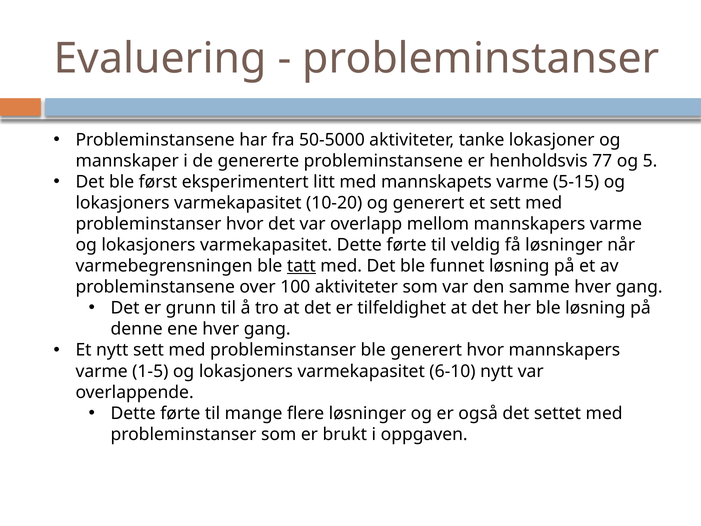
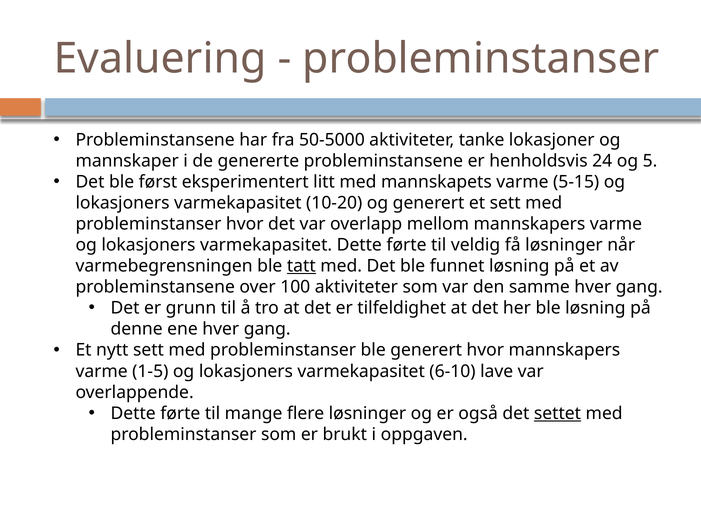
77: 77 -> 24
6-10 nytt: nytt -> lave
settet underline: none -> present
